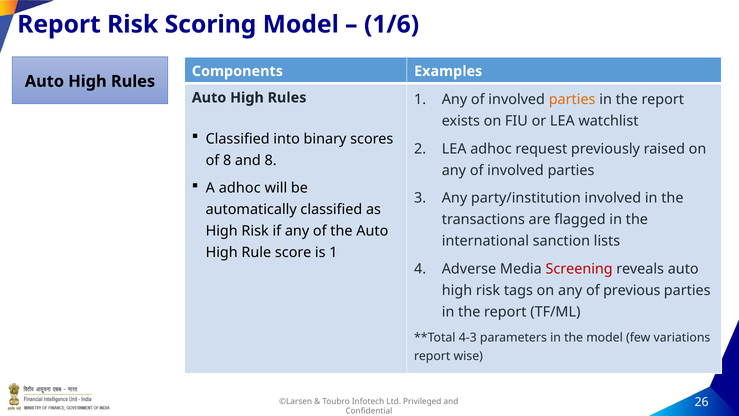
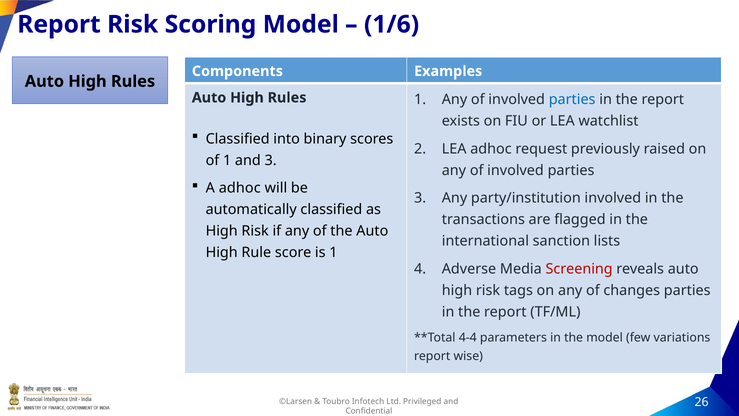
parties at (572, 100) colour: orange -> blue
of 8: 8 -> 1
and 8: 8 -> 3
previous: previous -> changes
4-3: 4-3 -> 4-4
